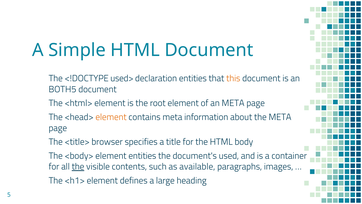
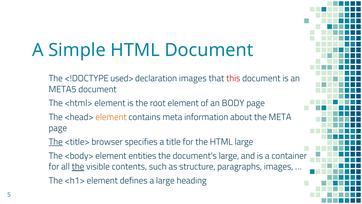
declaration entities: entities -> images
this colour: orange -> red
BOTH5: BOTH5 -> META5
an META: META -> BODY
The at (56, 142) underline: none -> present
HTML body: body -> large
document's used: used -> large
available: available -> structure
